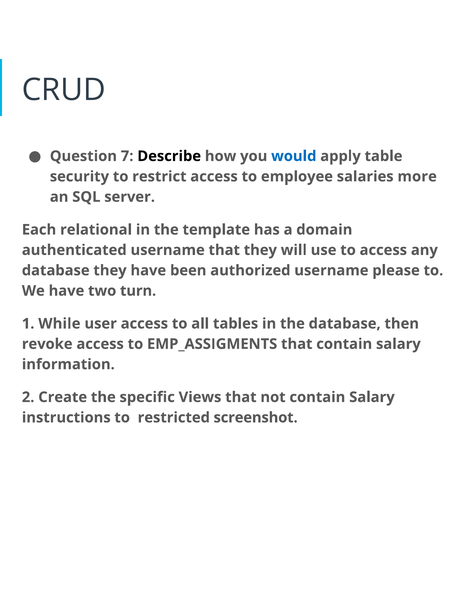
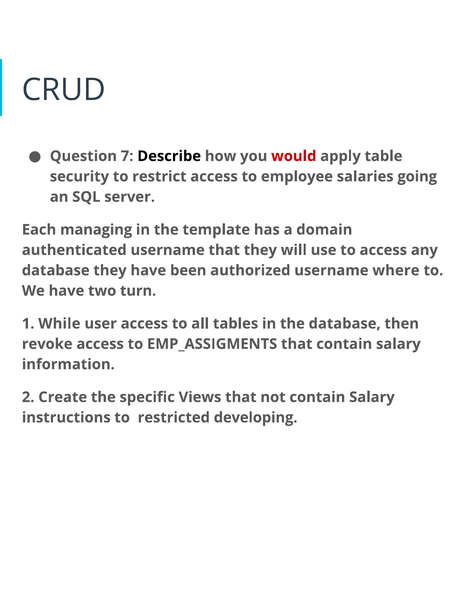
would colour: blue -> red
more: more -> going
relational: relational -> managing
please: please -> where
screenshot: screenshot -> developing
